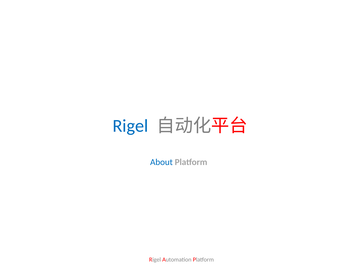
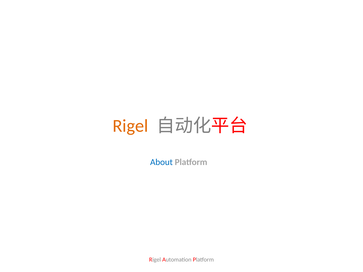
Rigel at (130, 126) colour: blue -> orange
